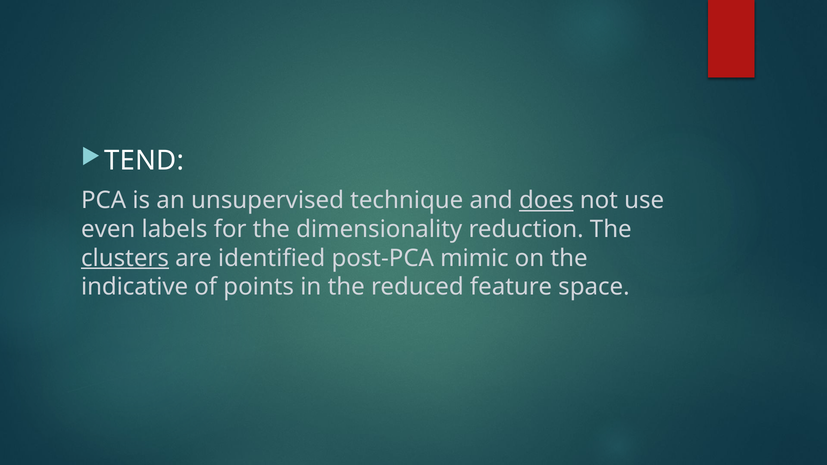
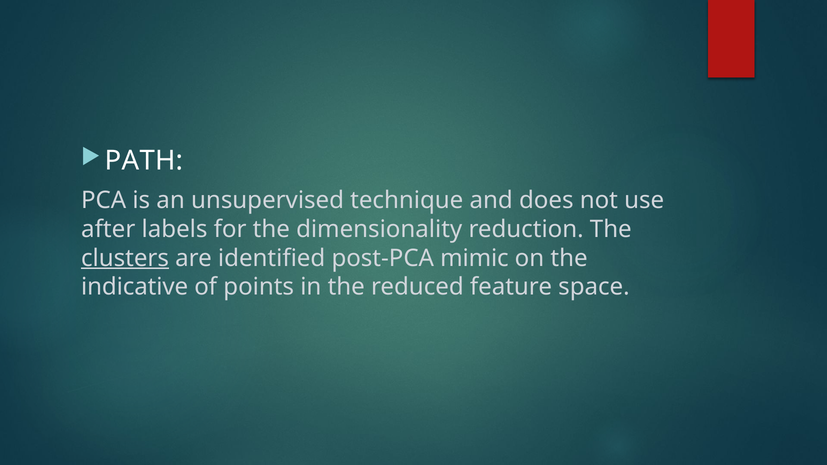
TEND: TEND -> PATH
does underline: present -> none
even: even -> after
